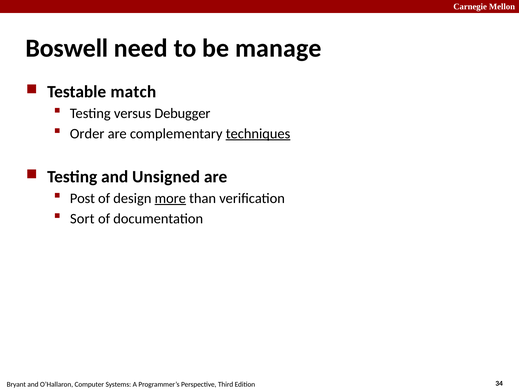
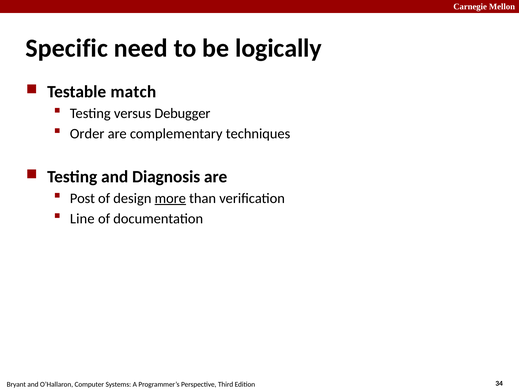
Boswell: Boswell -> Specific
manage: manage -> logically
techniques underline: present -> none
Unsigned: Unsigned -> Diagnosis
Sort: Sort -> Line
